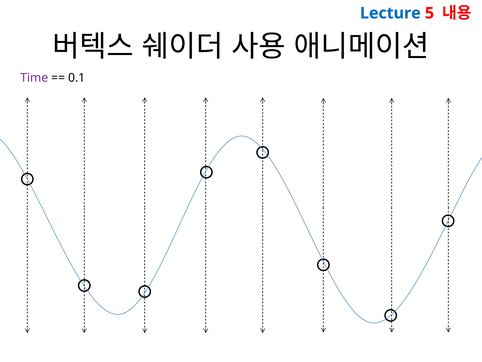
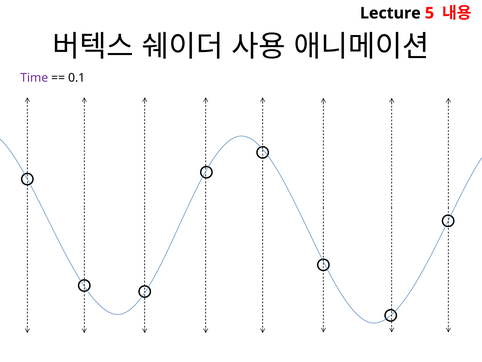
Lecture colour: blue -> black
